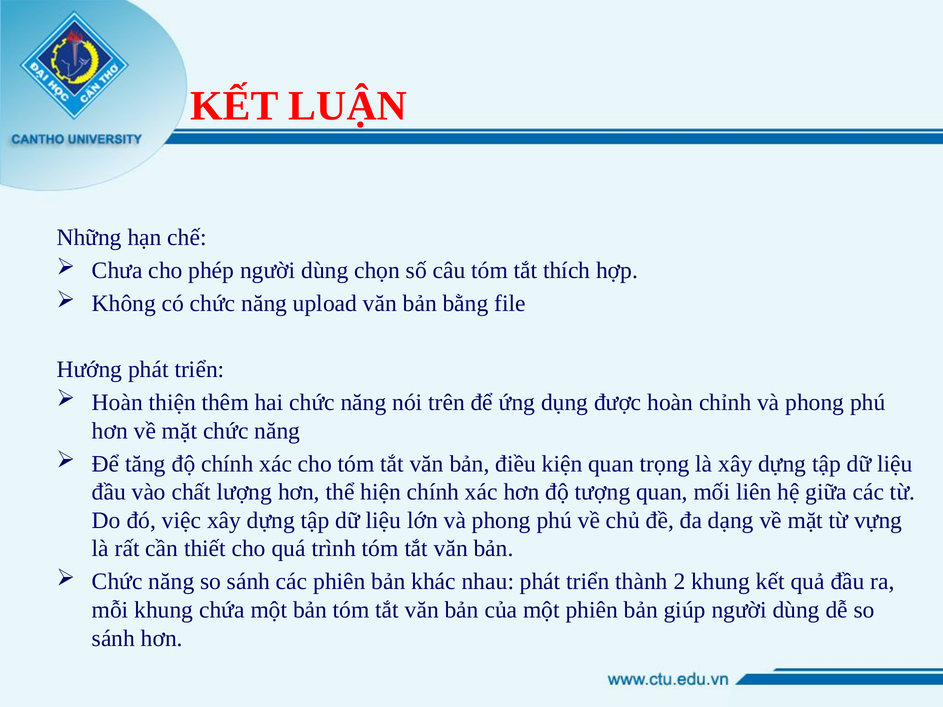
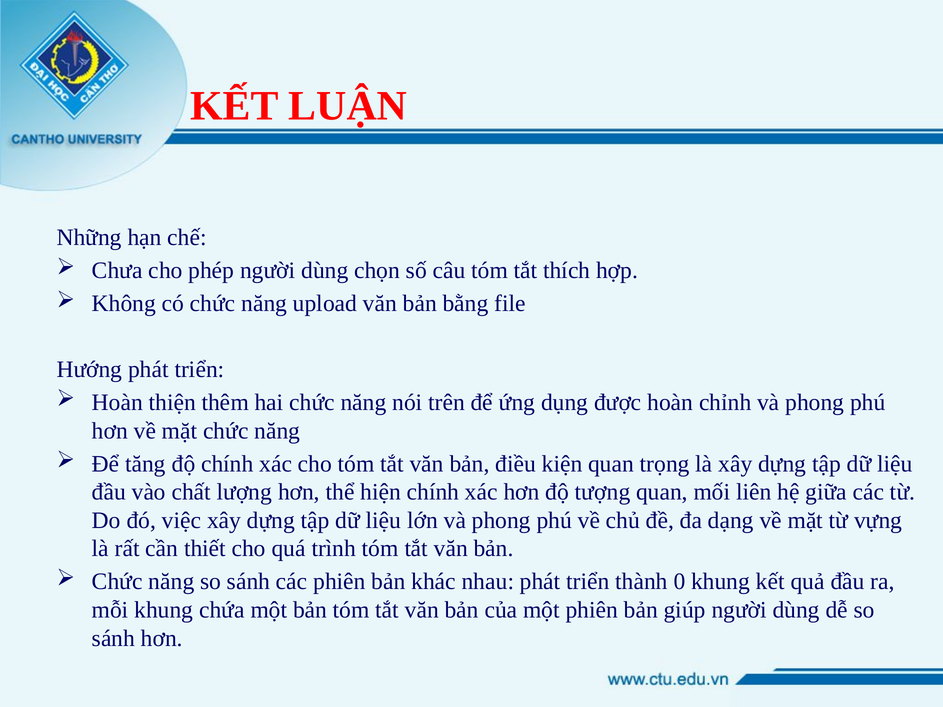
2: 2 -> 0
